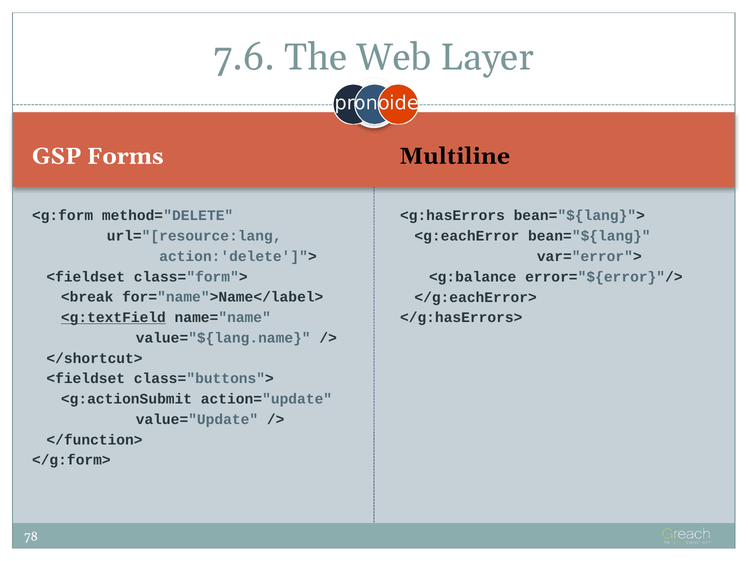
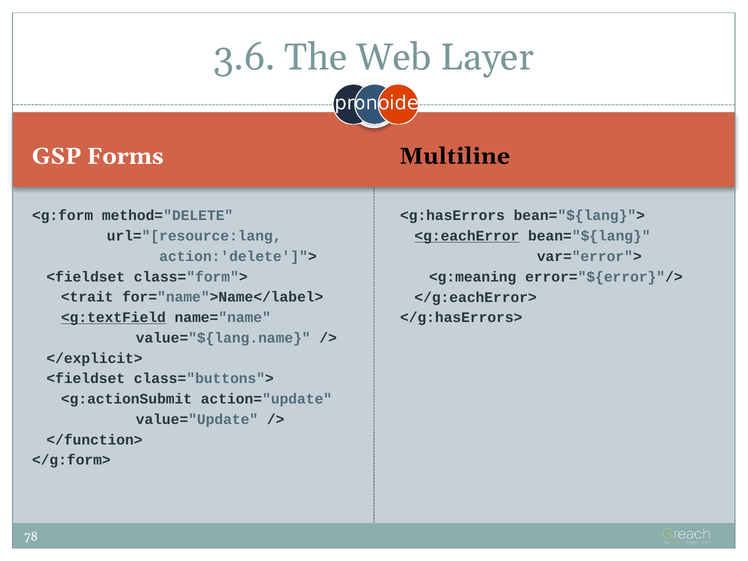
7.6: 7.6 -> 3.6
<g:eachError underline: none -> present
<g:balance: <g:balance -> <g:meaning
<break: <break -> <trait
</shortcut>: </shortcut> -> </explicit>
